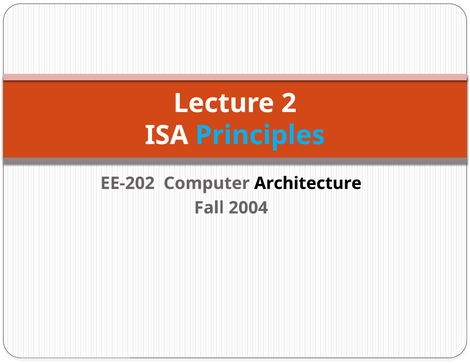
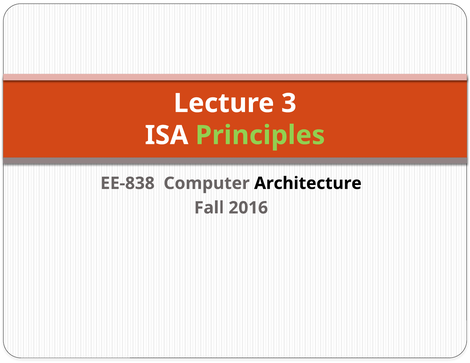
2: 2 -> 3
Principles colour: light blue -> light green
EE-202: EE-202 -> EE-838
2004: 2004 -> 2016
